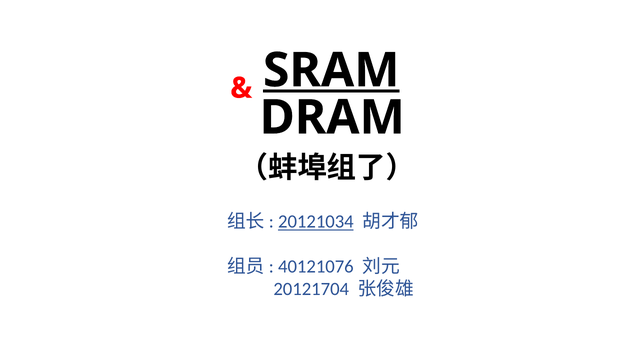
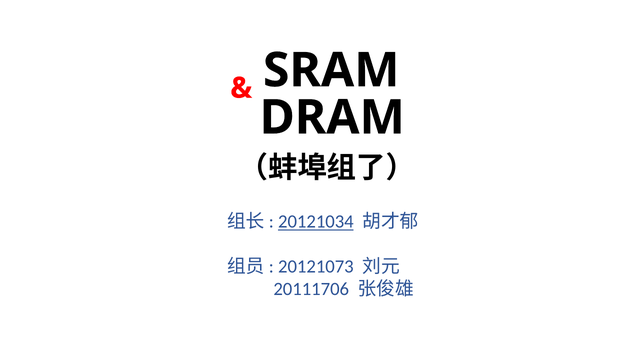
SRAM underline: present -> none
40121076: 40121076 -> 20121073
20121704: 20121704 -> 20111706
